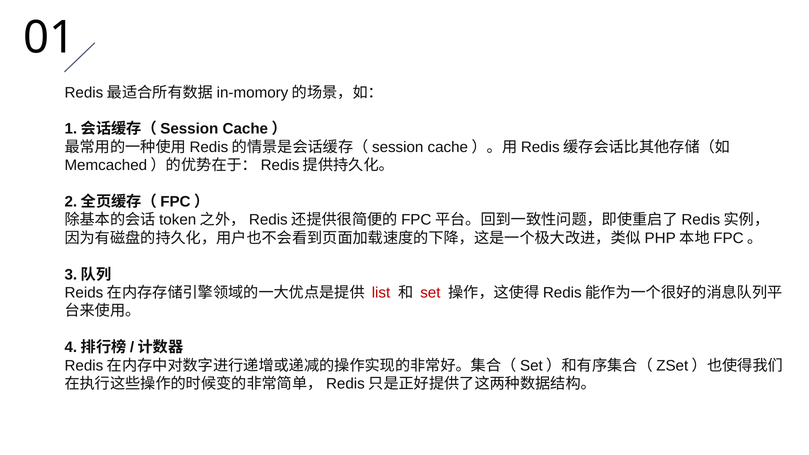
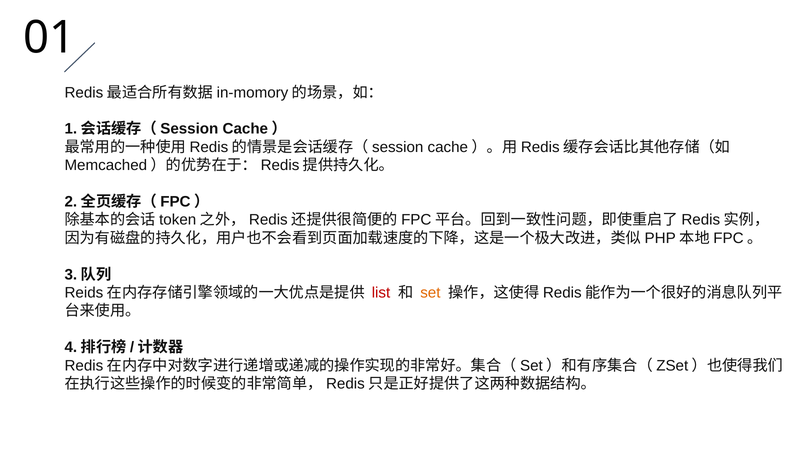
set colour: red -> orange
